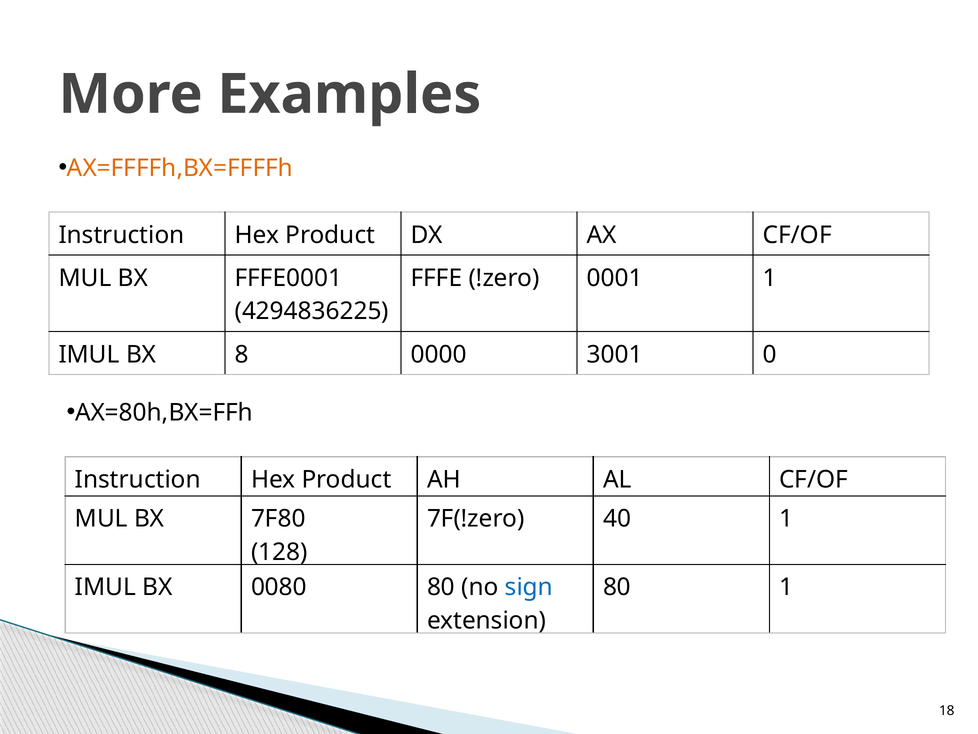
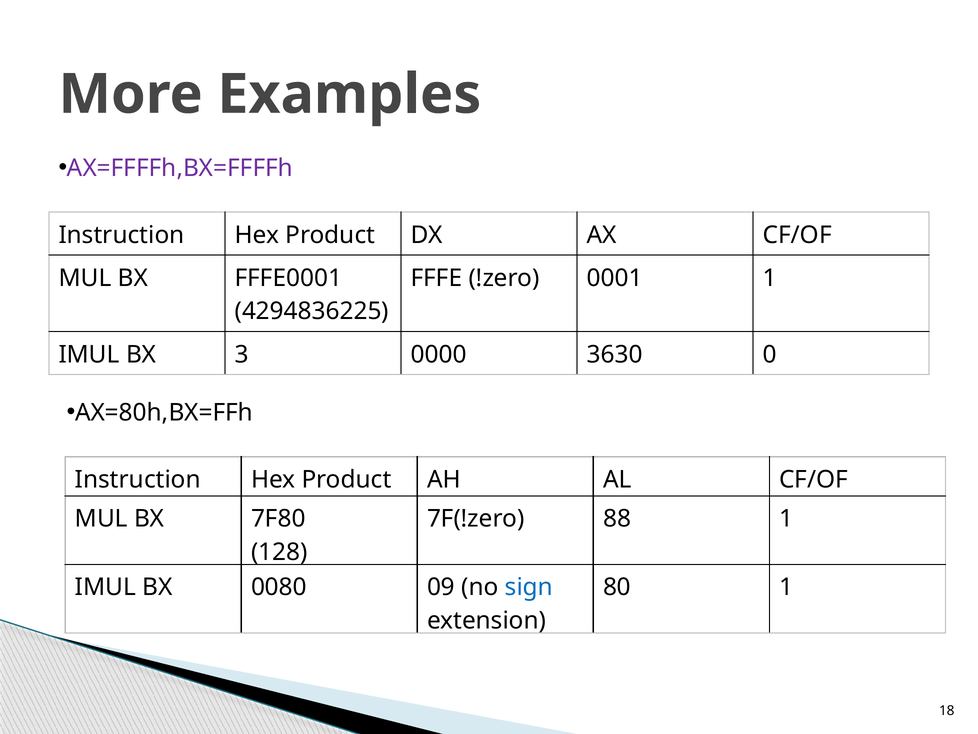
AX=FFFFh,BX=FFFFh colour: orange -> purple
8: 8 -> 3
3001: 3001 -> 3630
40: 40 -> 88
0080 80: 80 -> 09
